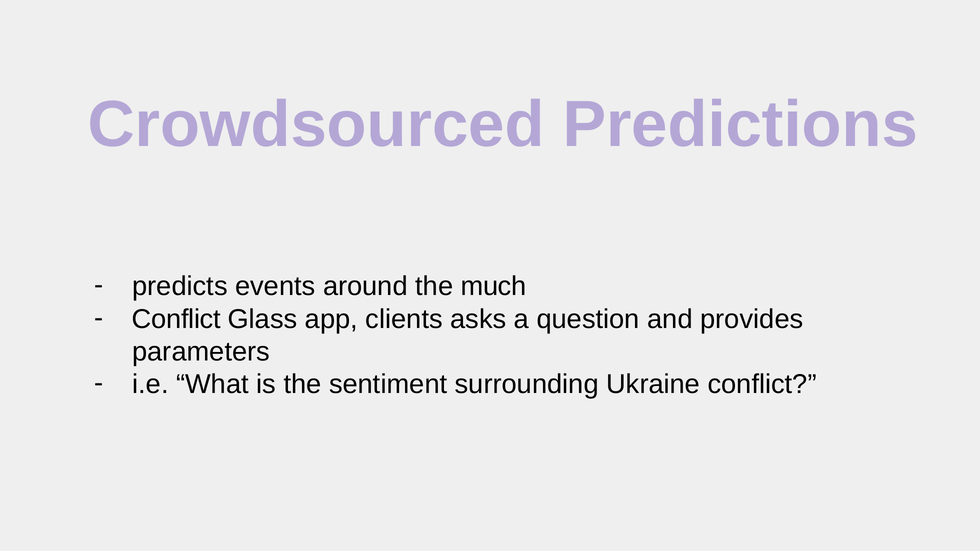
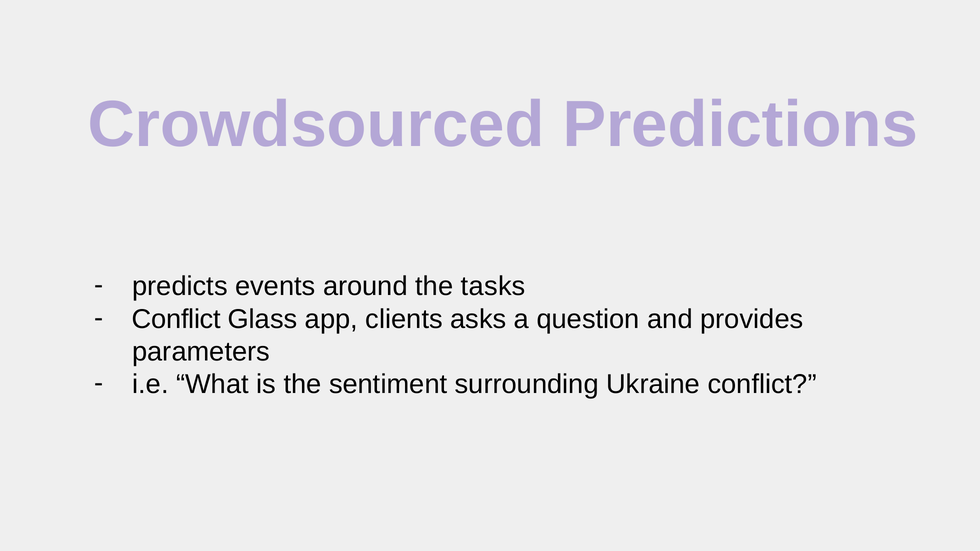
much: much -> tasks
